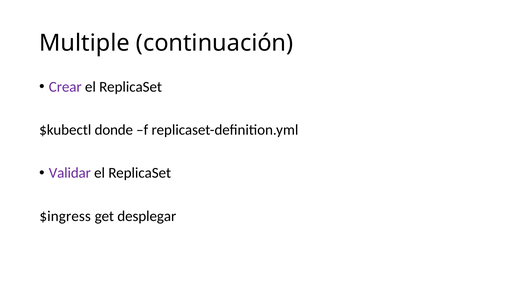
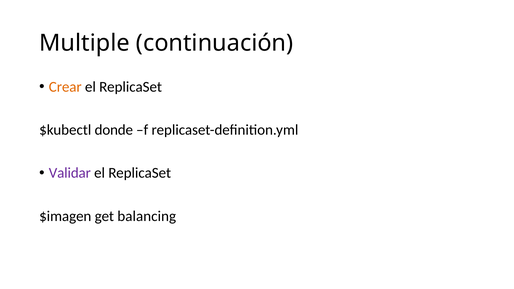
Crear colour: purple -> orange
$ingress: $ingress -> $imagen
desplegar: desplegar -> balancing
